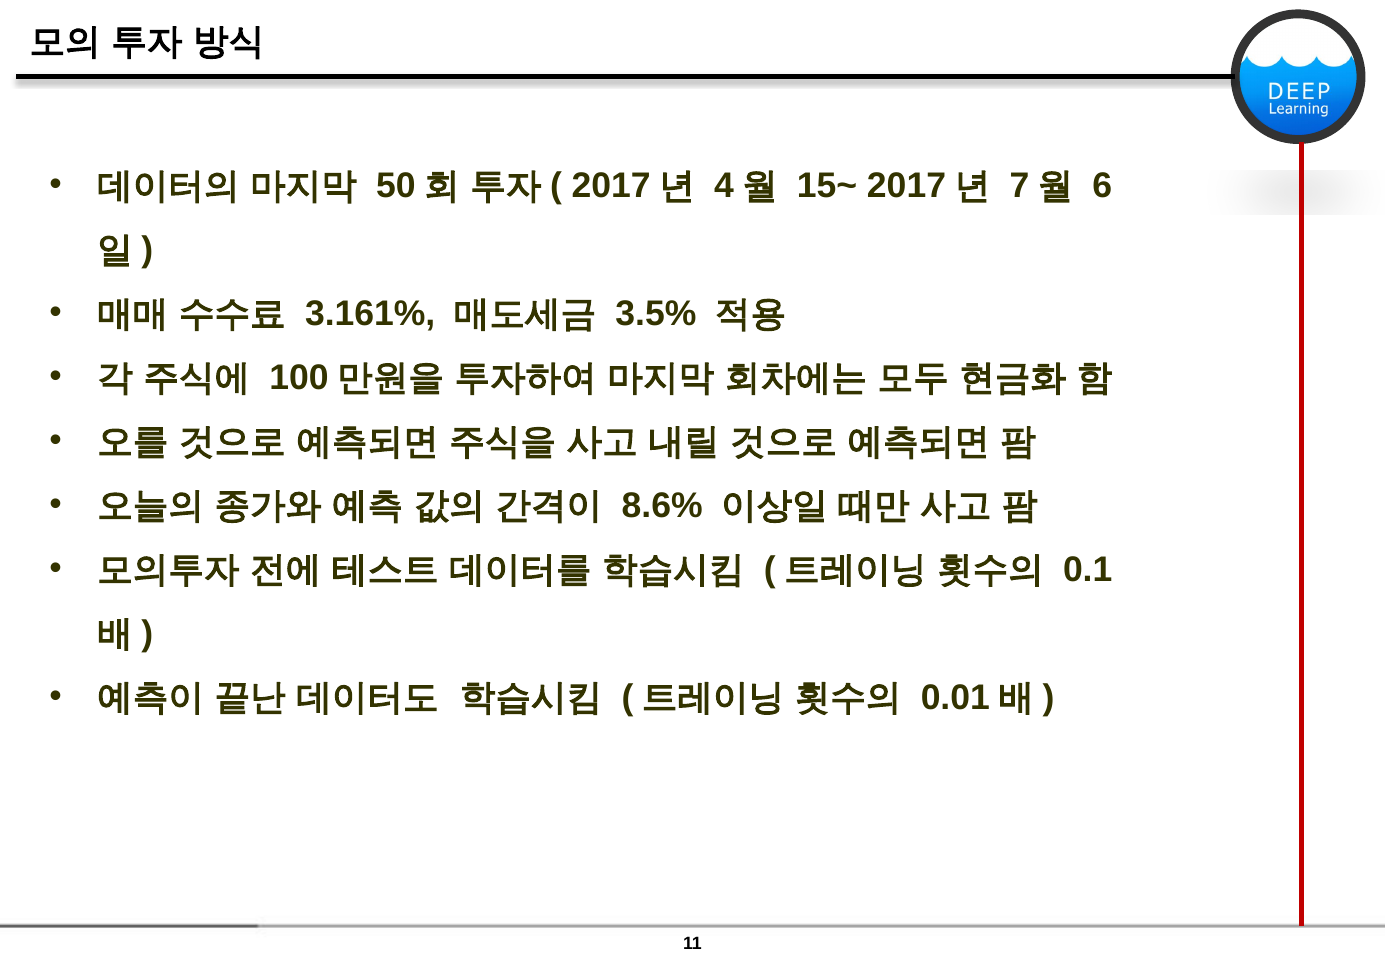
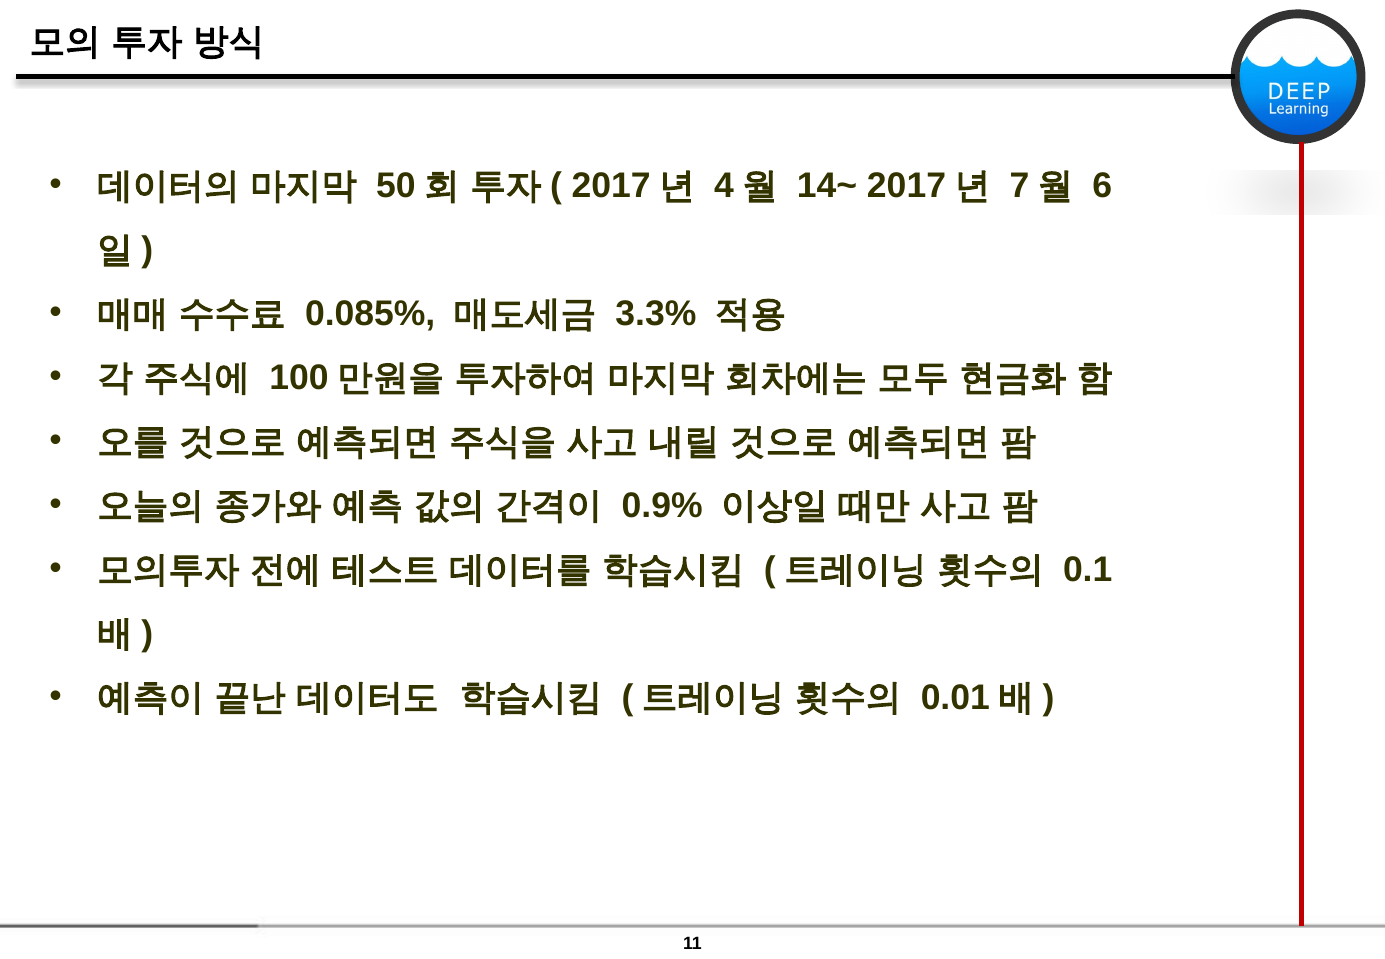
15~: 15~ -> 14~
3.161%: 3.161% -> 0.085%
3.5%: 3.5% -> 3.3%
8.6%: 8.6% -> 0.9%
